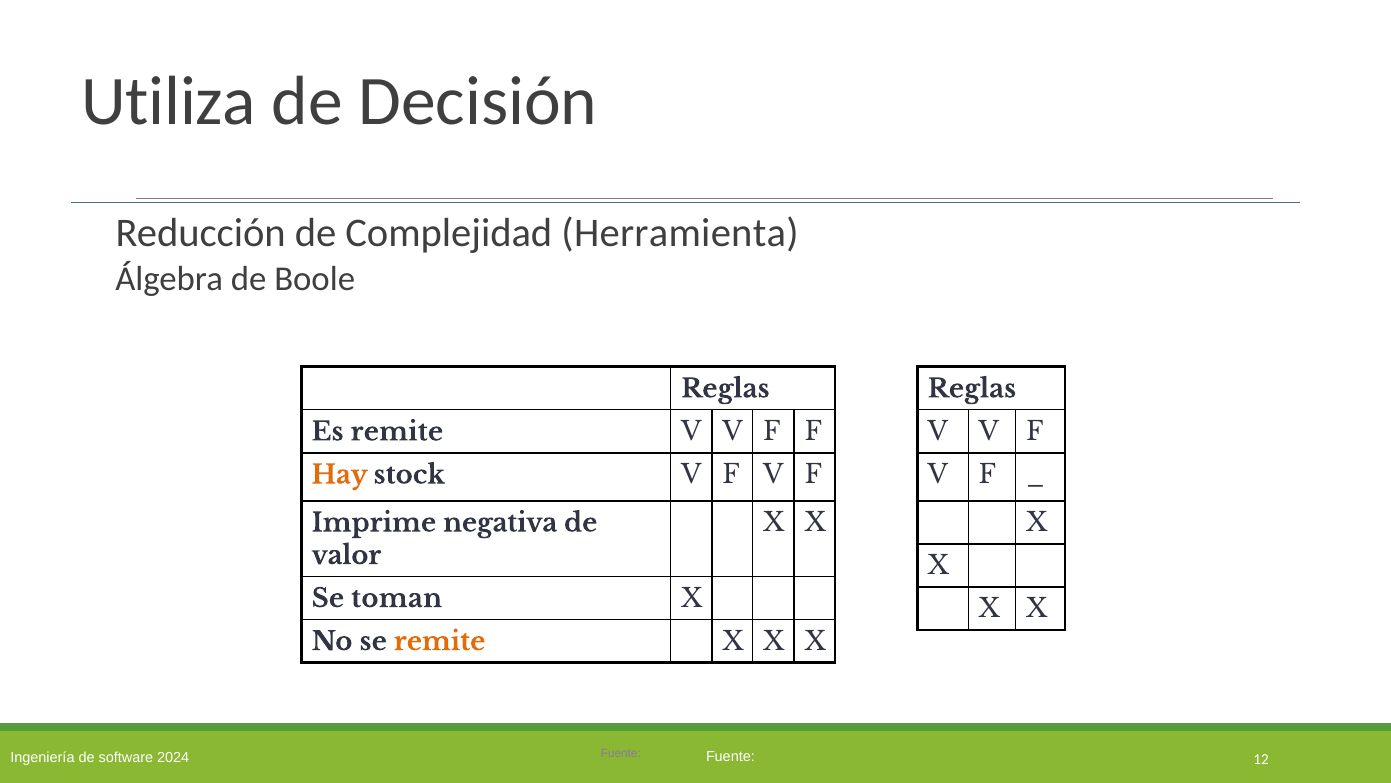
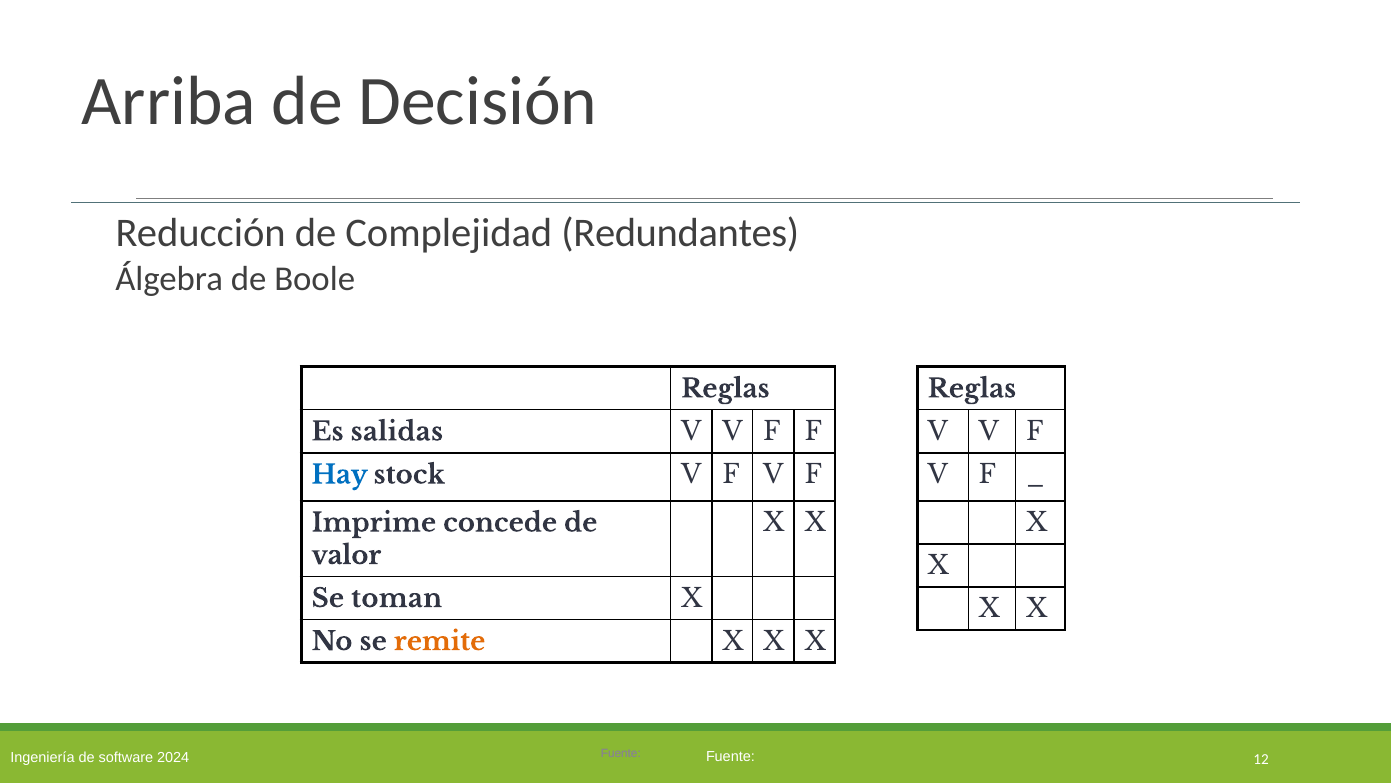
Utiliza: Utiliza -> Arriba
Herramienta: Herramienta -> Redundantes
Es remite: remite -> salidas
Hay colour: orange -> blue
negativa: negativa -> concede
